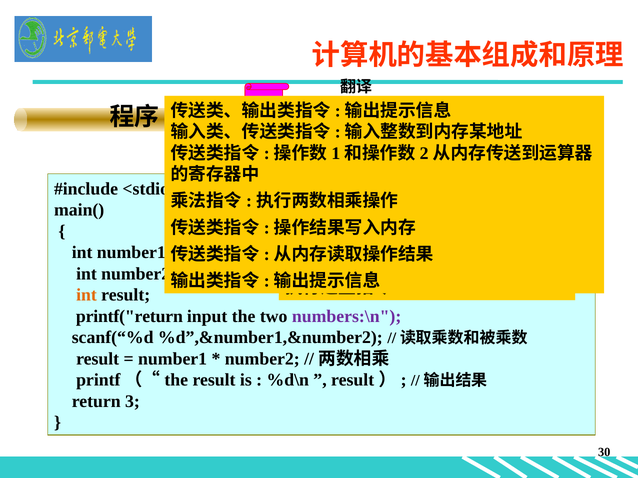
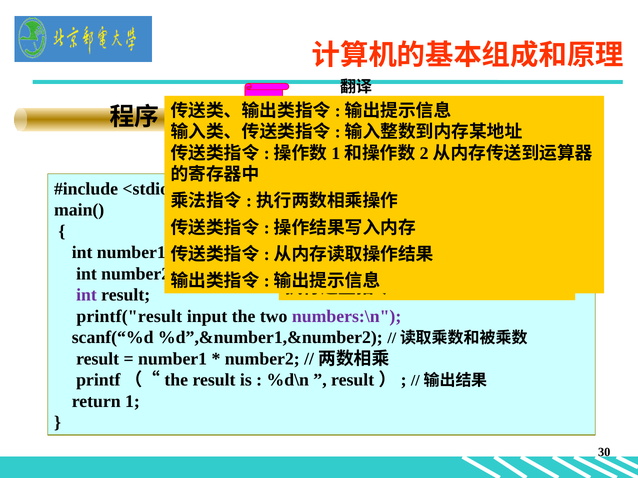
int at (86, 295) colour: orange -> purple
printf("return: printf("return -> printf("result
3: 3 -> 1
